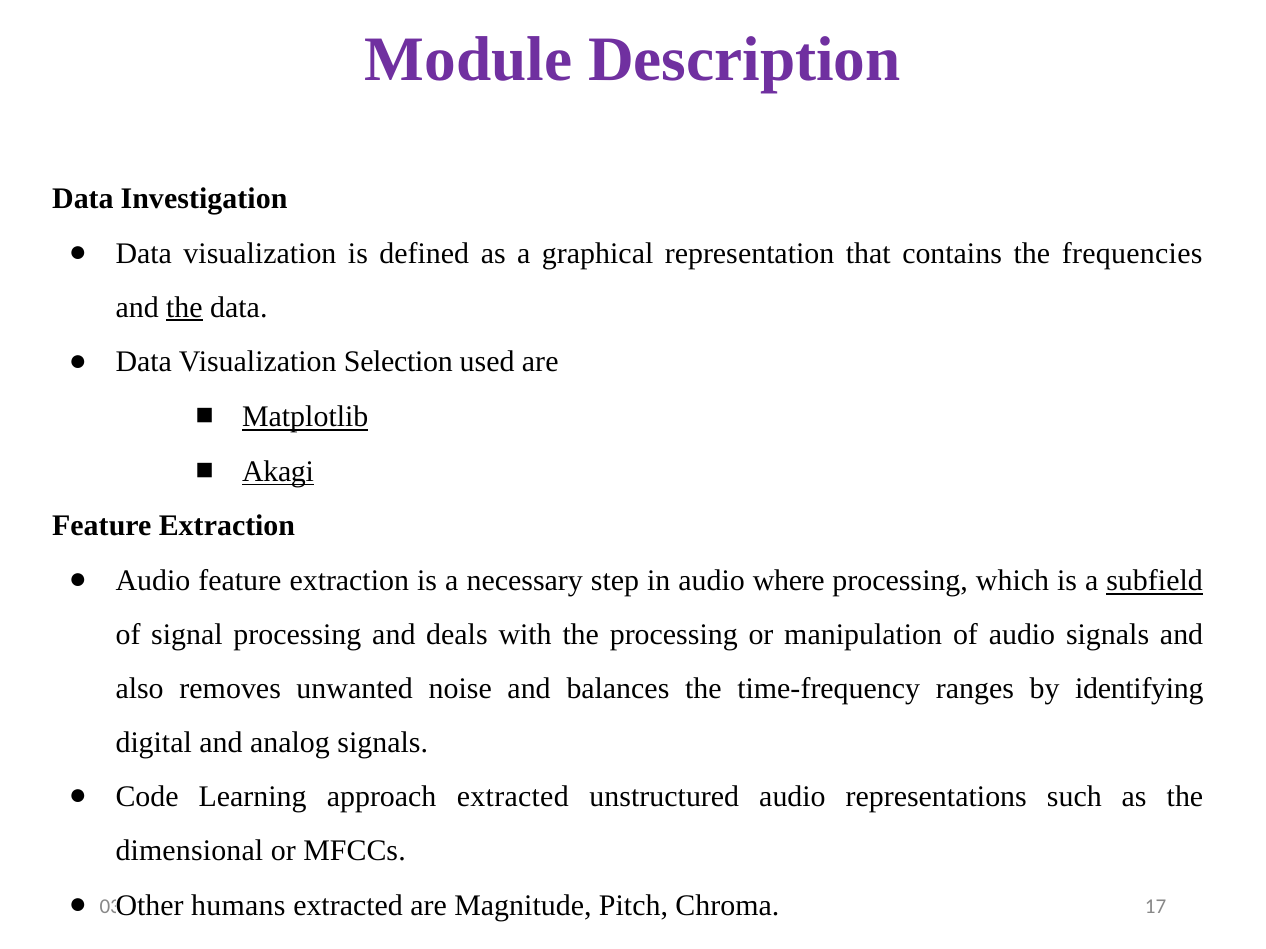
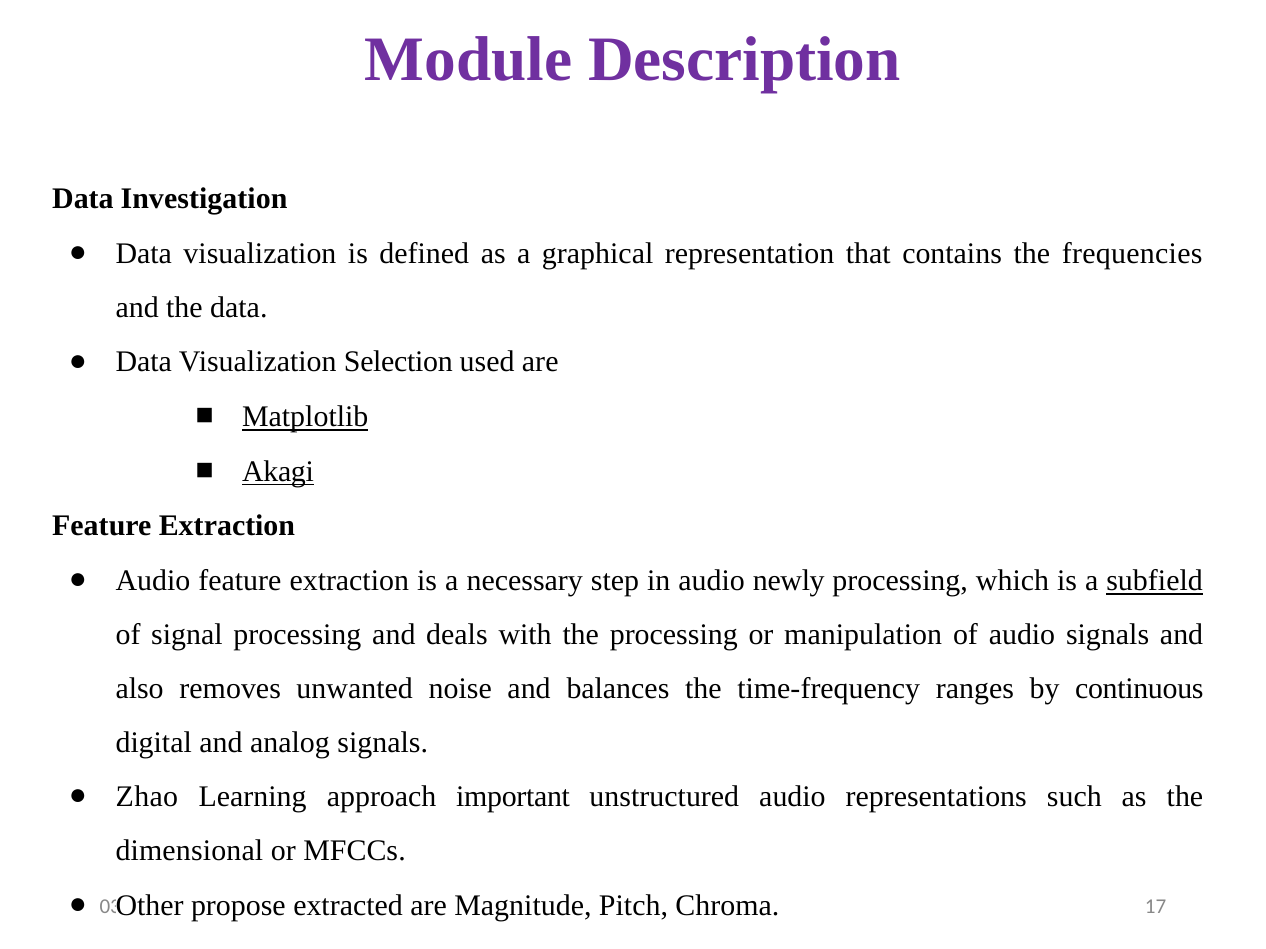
the at (184, 307) underline: present -> none
where: where -> newly
identifying: identifying -> continuous
Code: Code -> Zhao
approach extracted: extracted -> important
humans: humans -> propose
